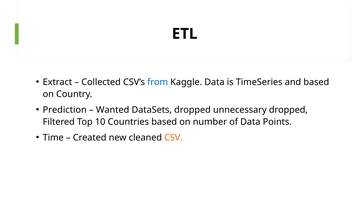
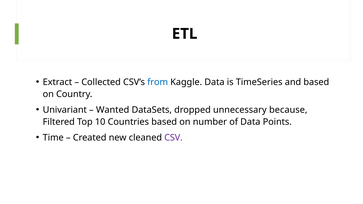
Prediction: Prediction -> Univariant
unnecessary dropped: dropped -> because
CSV colour: orange -> purple
